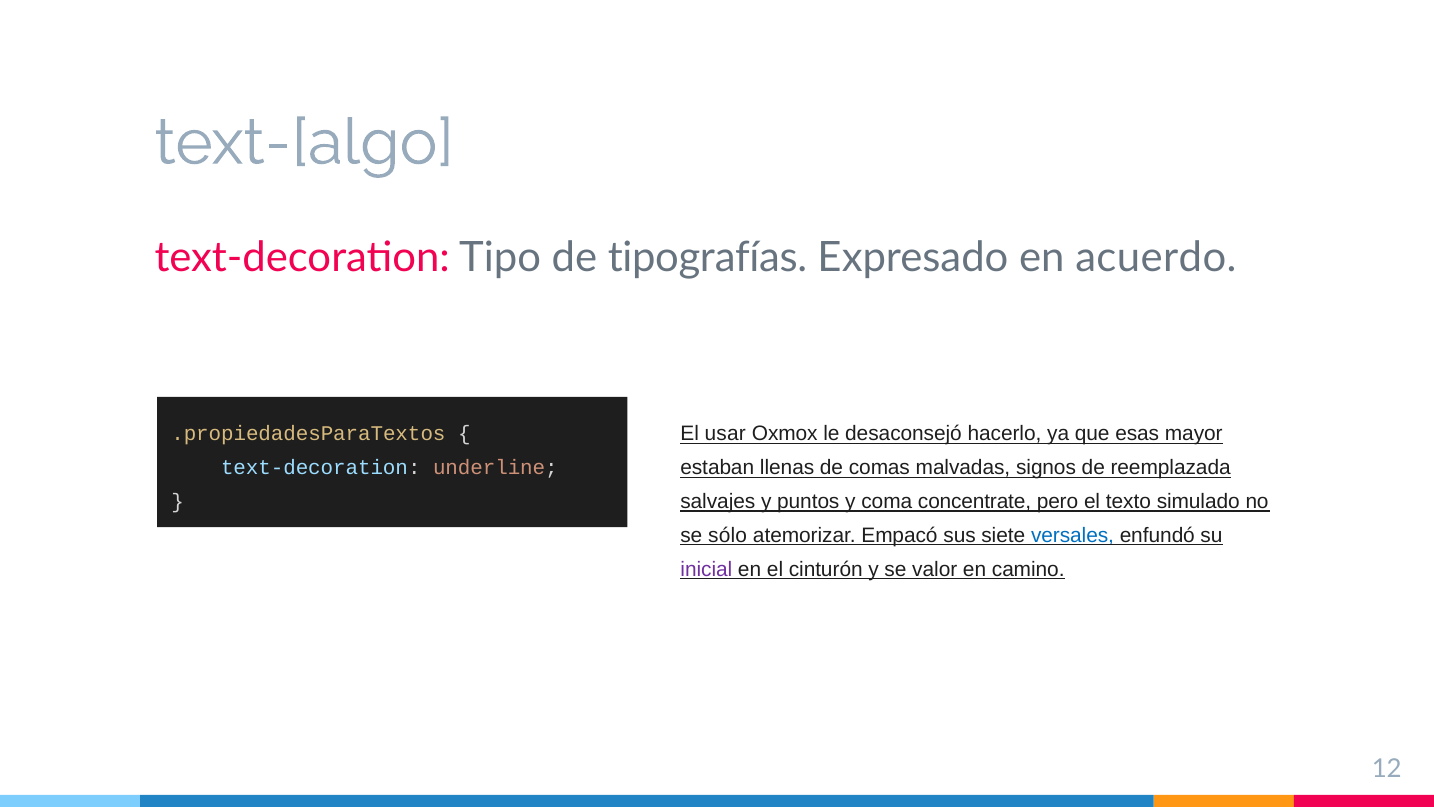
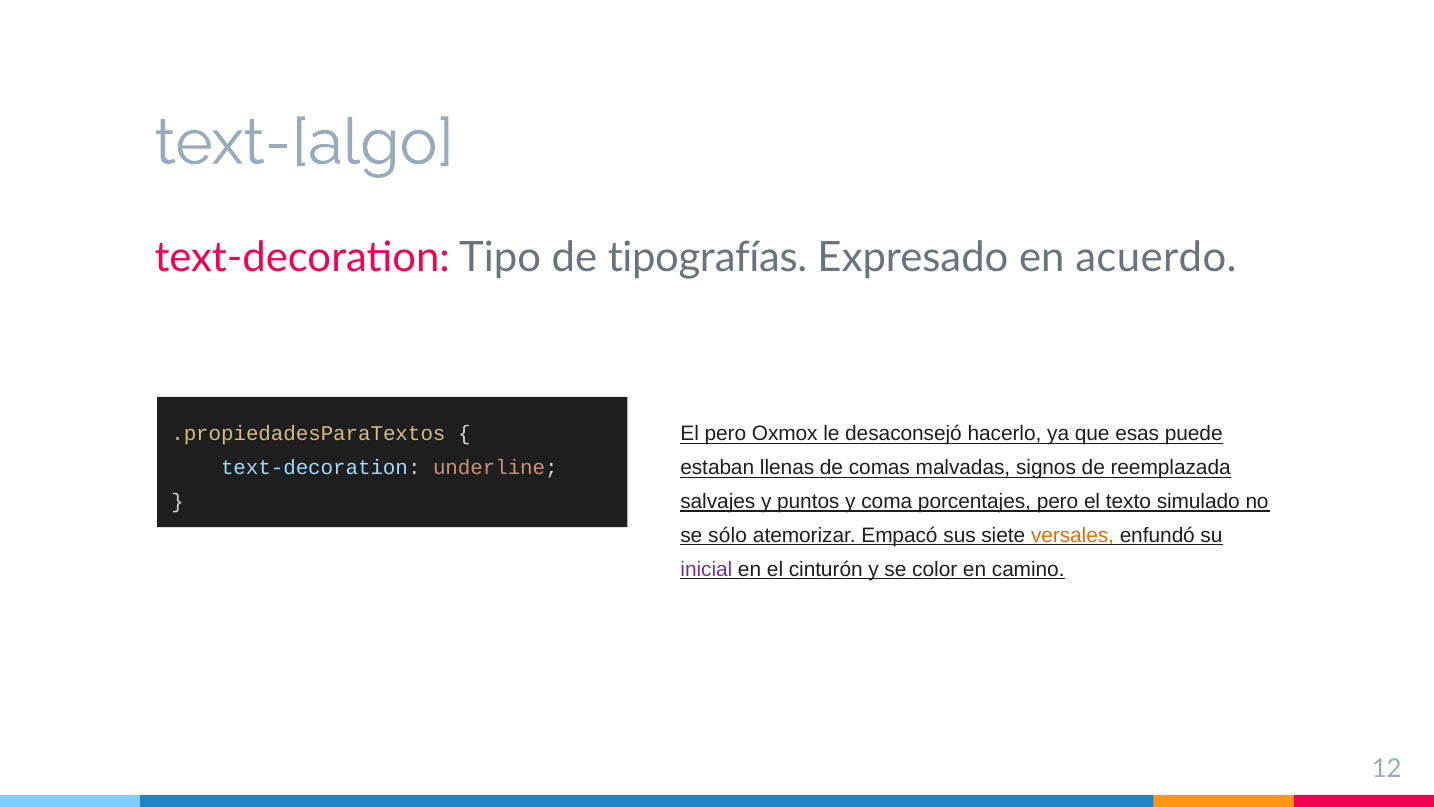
El usar: usar -> pero
mayor: mayor -> puede
concentrate: concentrate -> porcentajes
versales colour: blue -> orange
valor: valor -> color
